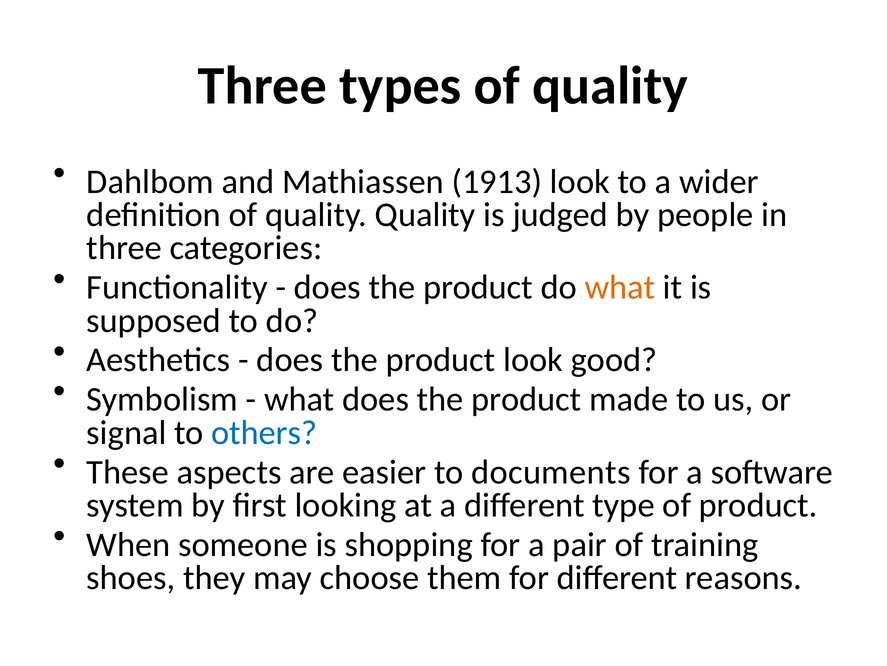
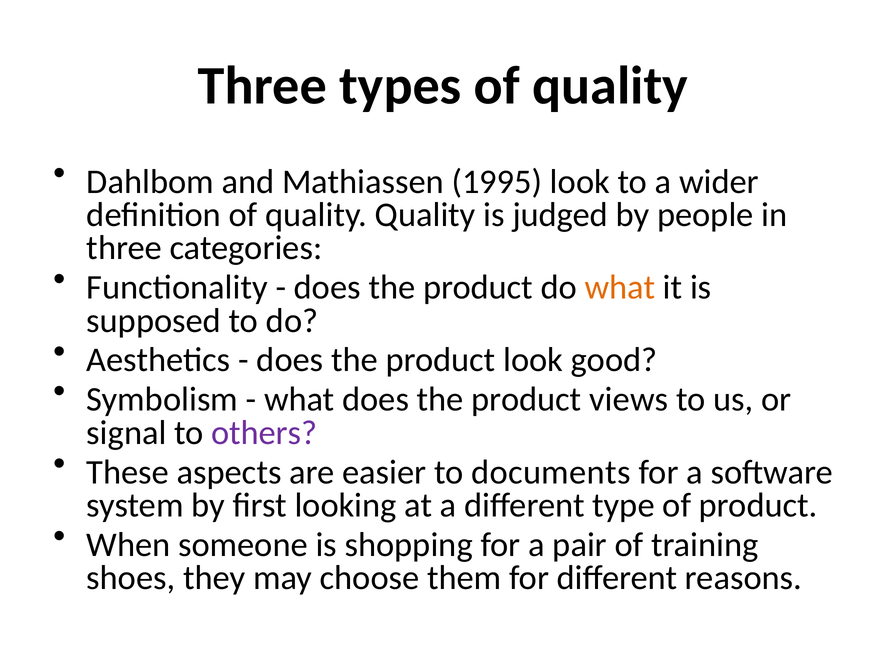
1913: 1913 -> 1995
made: made -> views
others colour: blue -> purple
